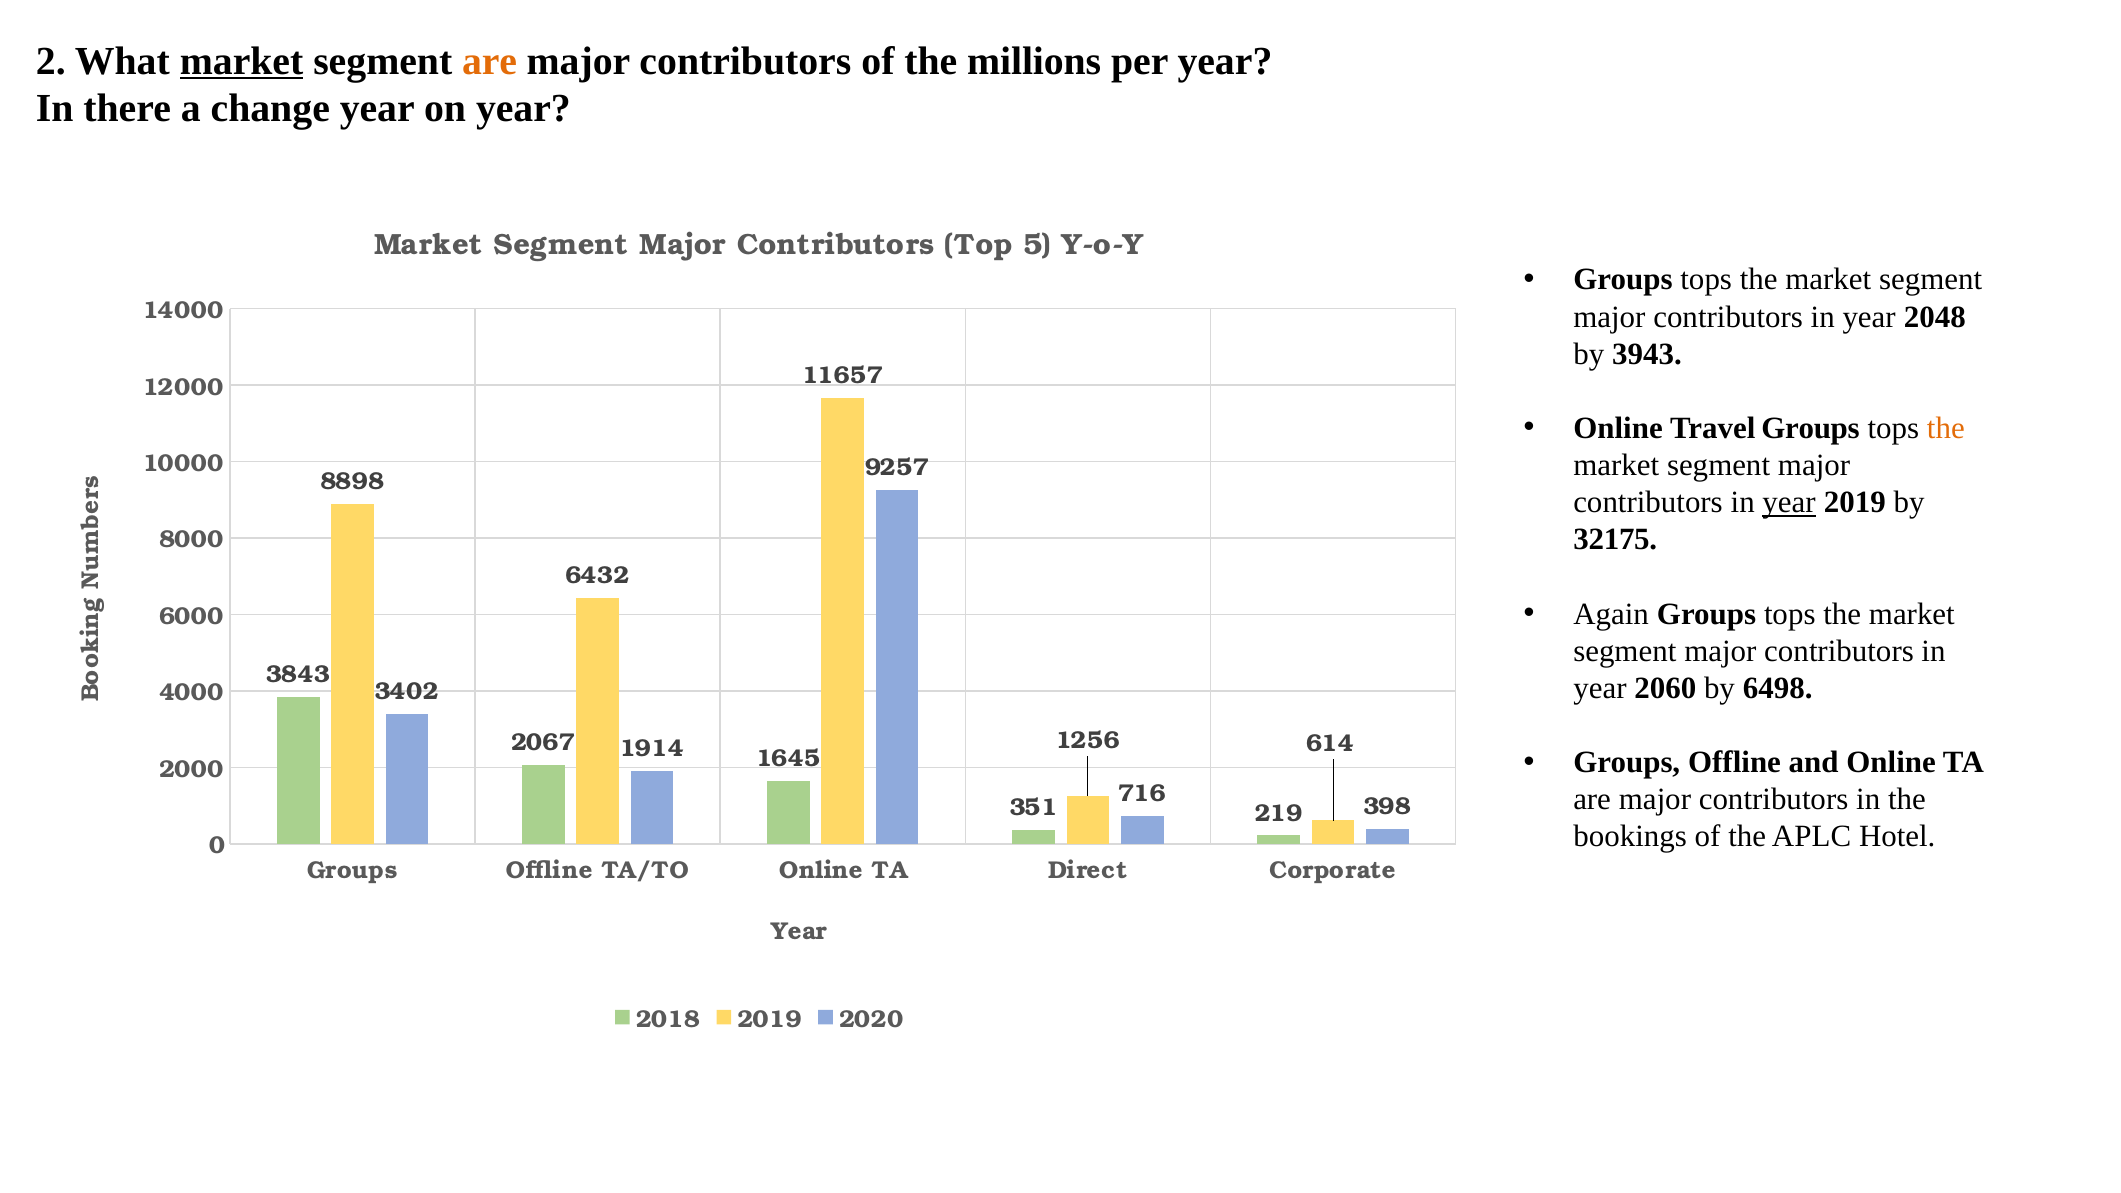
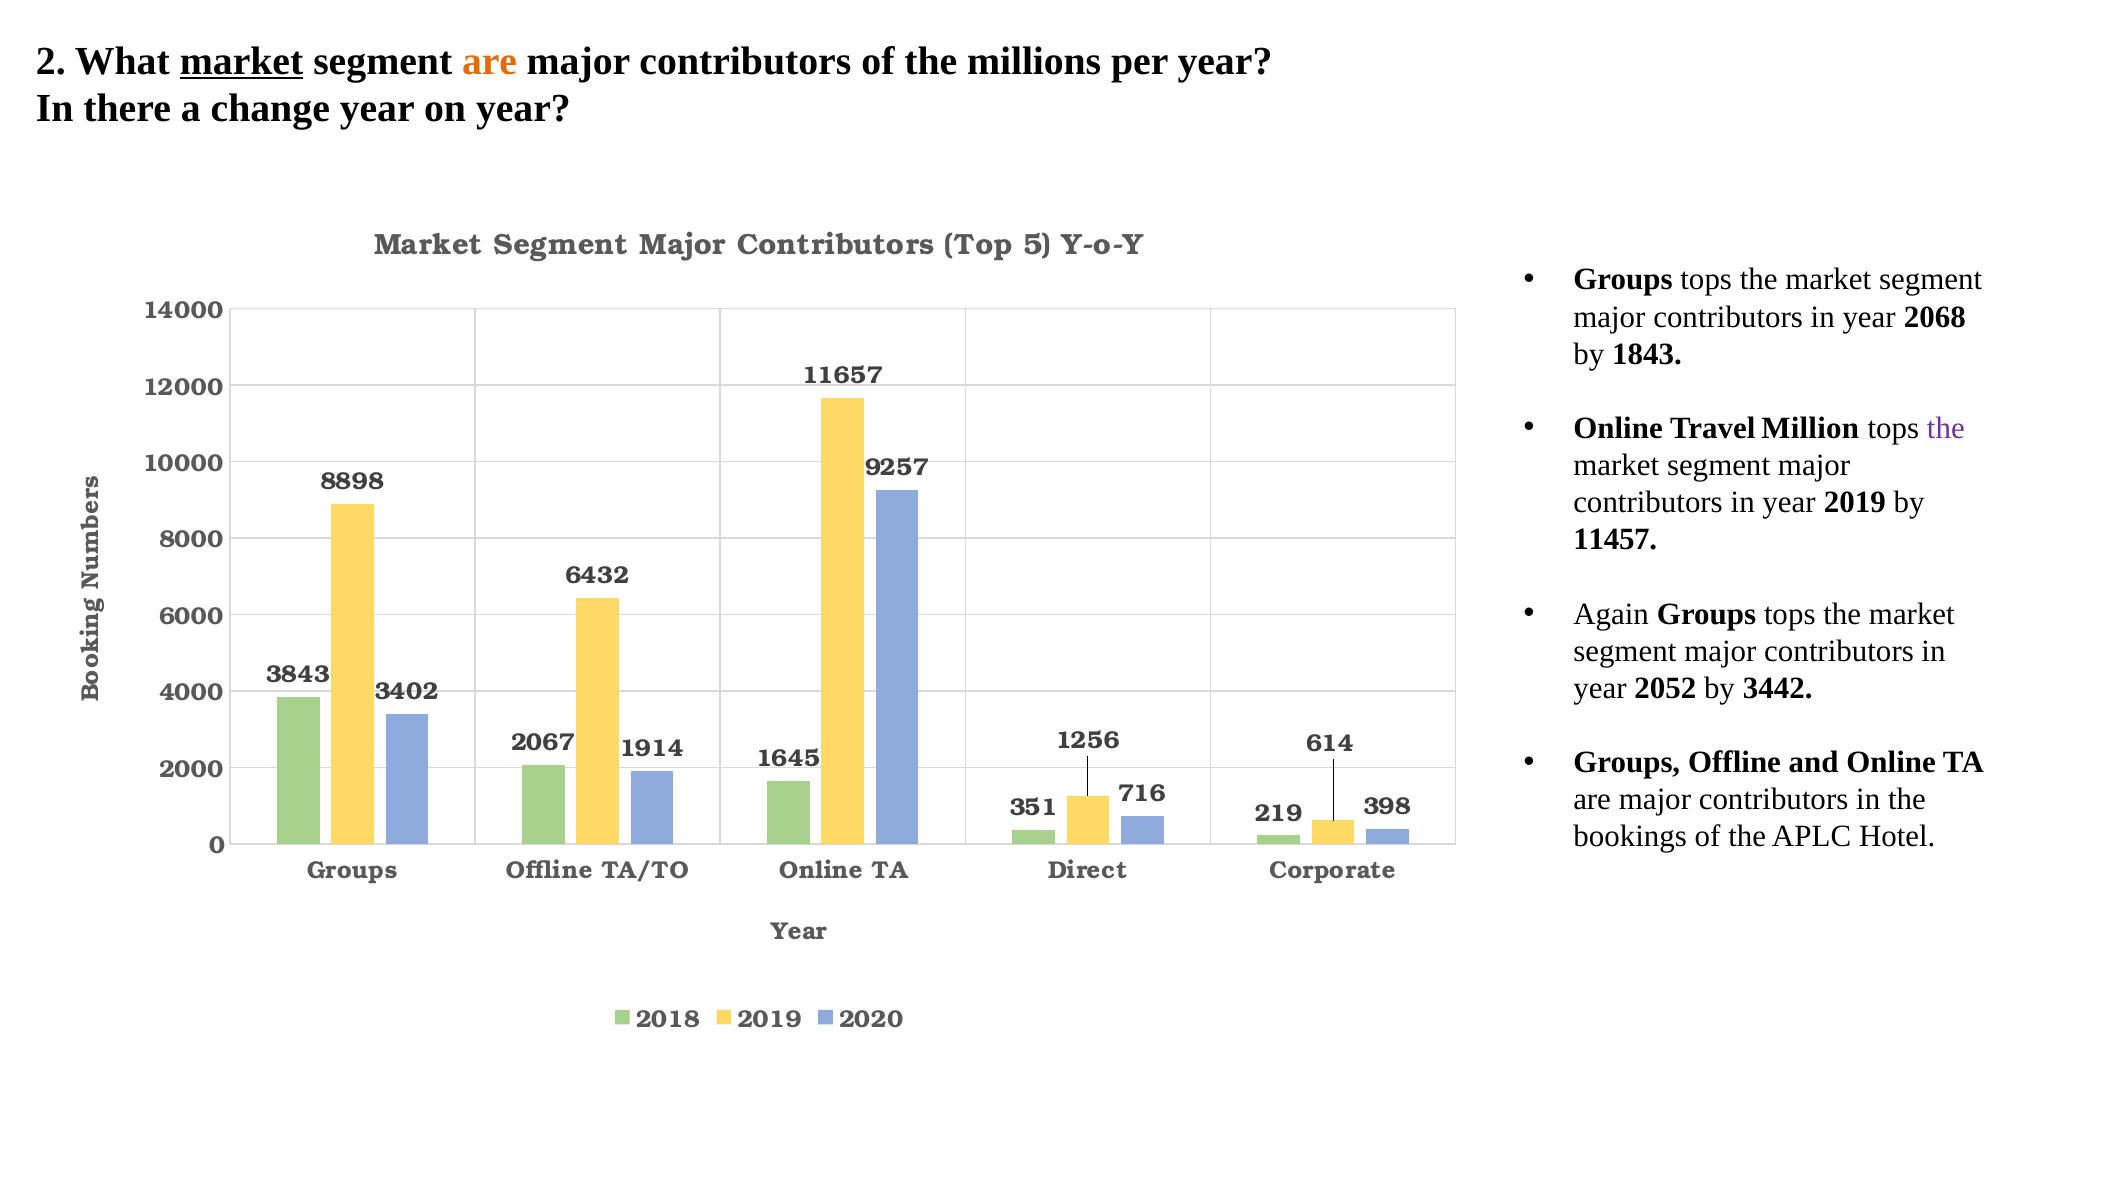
2048: 2048 -> 2068
3943: 3943 -> 1843
Travel Groups: Groups -> Million
the at (1946, 428) colour: orange -> purple
year at (1789, 503) underline: present -> none
32175: 32175 -> 11457
2060: 2060 -> 2052
6498: 6498 -> 3442
